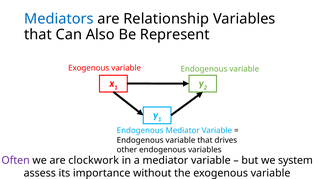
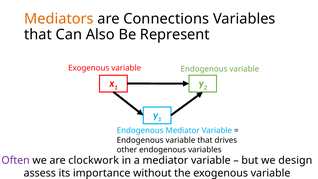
Mediators colour: blue -> orange
Relationship: Relationship -> Connections
system: system -> design
